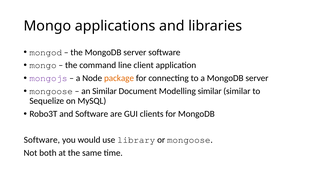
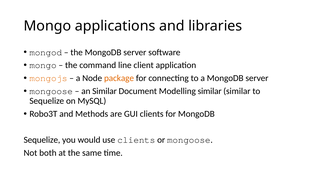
mongojs colour: purple -> orange
and Software: Software -> Methods
Software at (42, 140): Software -> Sequelize
use library: library -> clients
